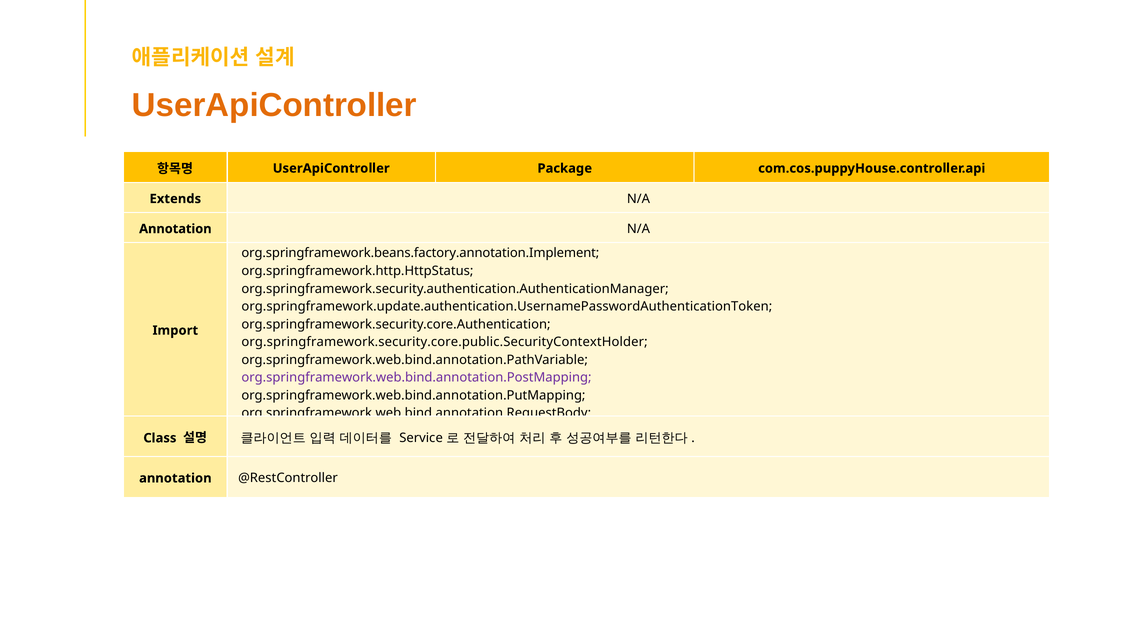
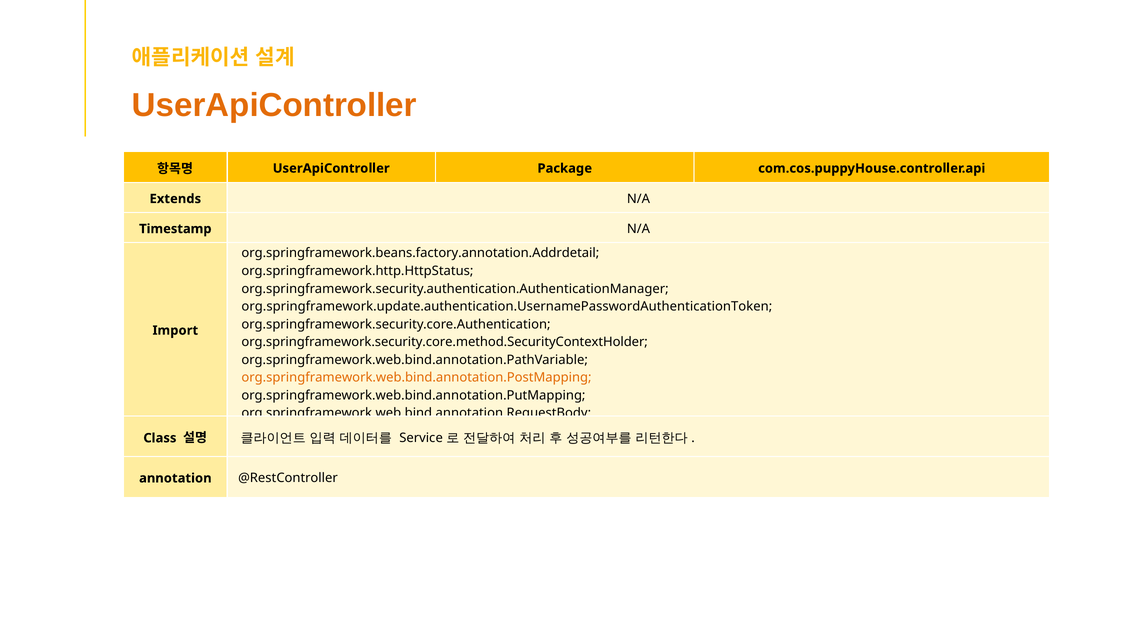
Annotation at (175, 229): Annotation -> Timestamp
org.springframework.beans.factory.annotation.Implement: org.springframework.beans.factory.annotation.Implement -> org.springframework.beans.factory.annotation.Addrdetail
org.springframework.security.core.public.SecurityContextHolder: org.springframework.security.core.public.SecurityContextHolder -> org.springframework.security.core.method.SecurityContextHolder
org.springframework.web.bind.annotation.PostMapping colour: purple -> orange
